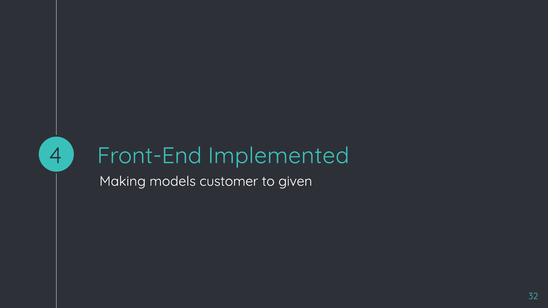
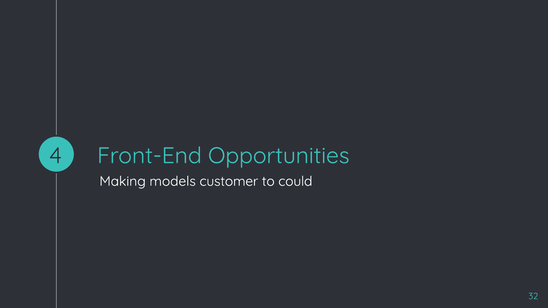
Implemented: Implemented -> Opportunities
given: given -> could
